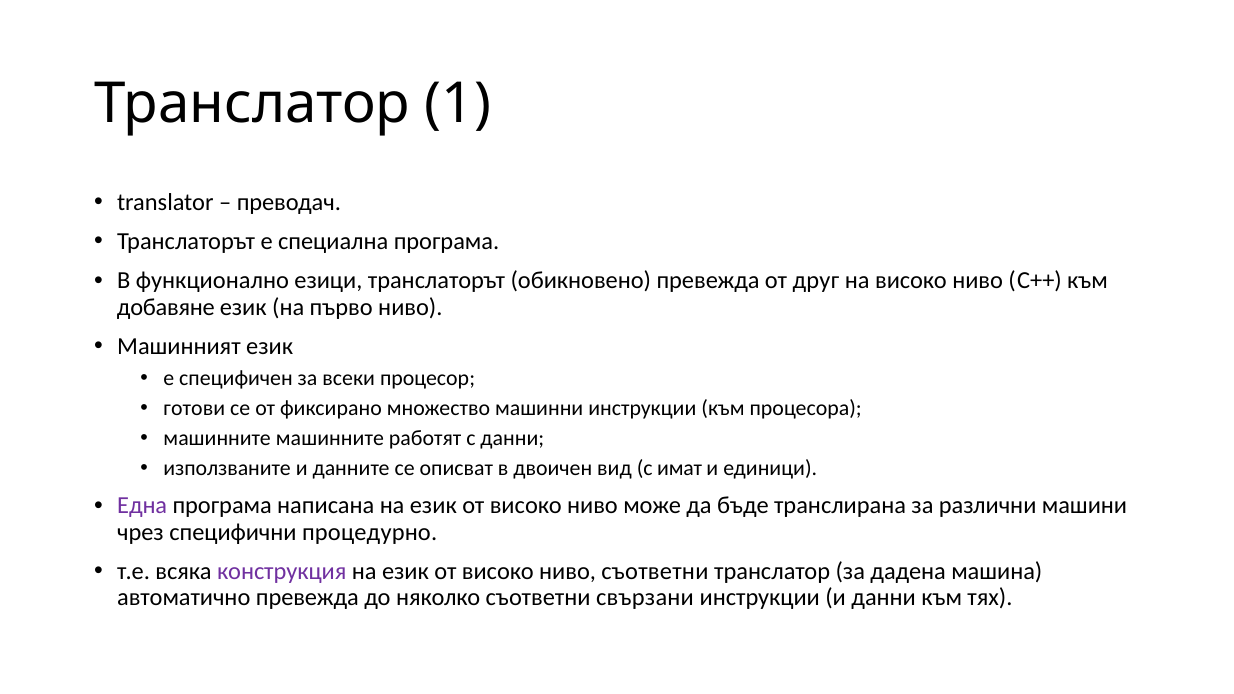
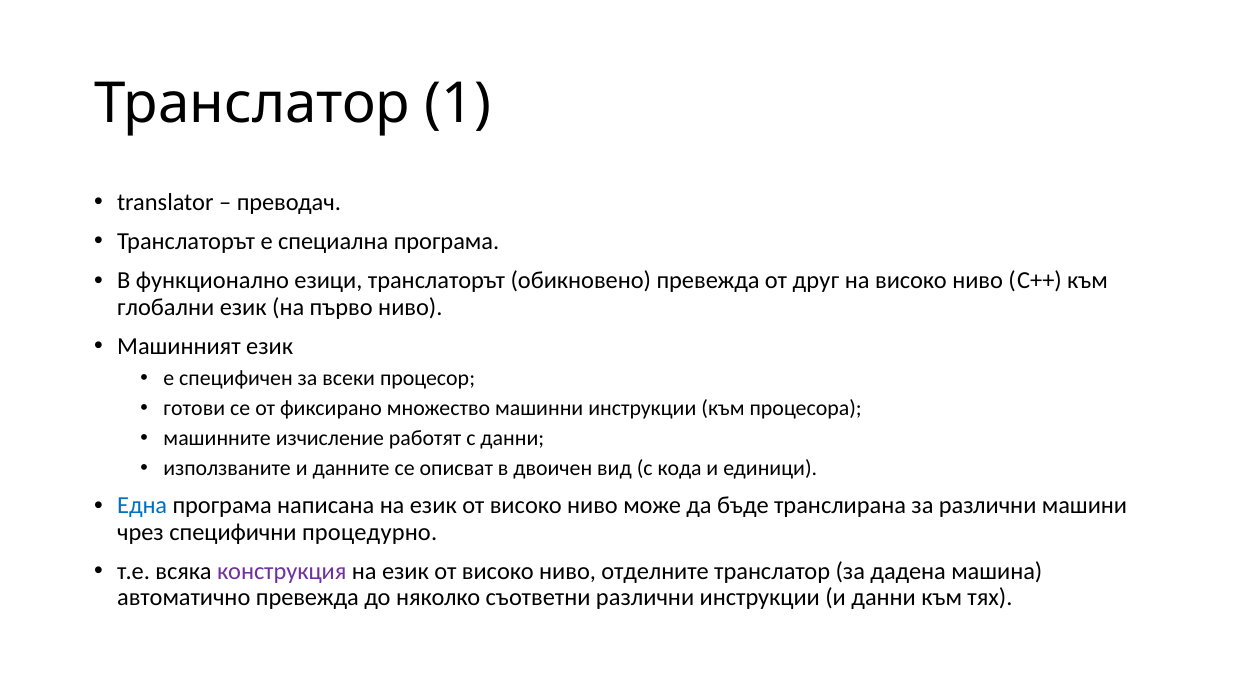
добавяне: добавяне -> глобални
машинните машинните: машинните -> изчисление
имат: имат -> кода
Една colour: purple -> blue
ниво съответни: съответни -> отделните
съответни свързани: свързани -> различни
